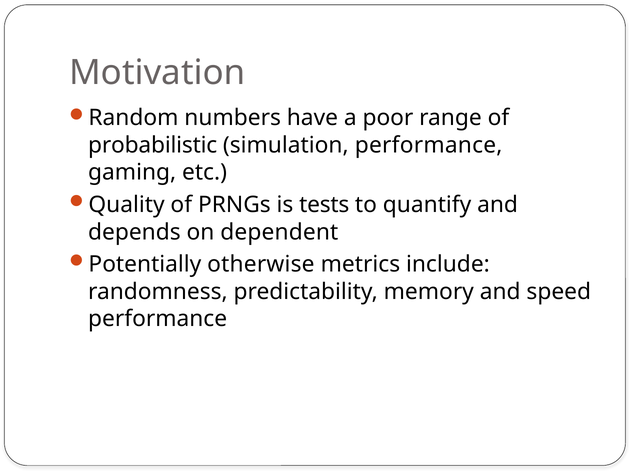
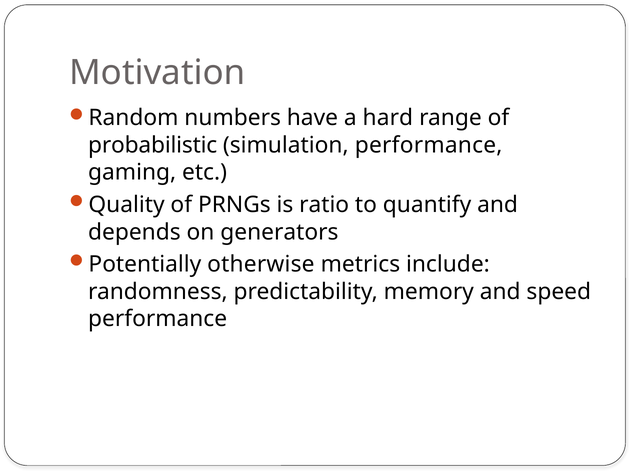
poor: poor -> hard
tests: tests -> ratio
dependent: dependent -> generators
